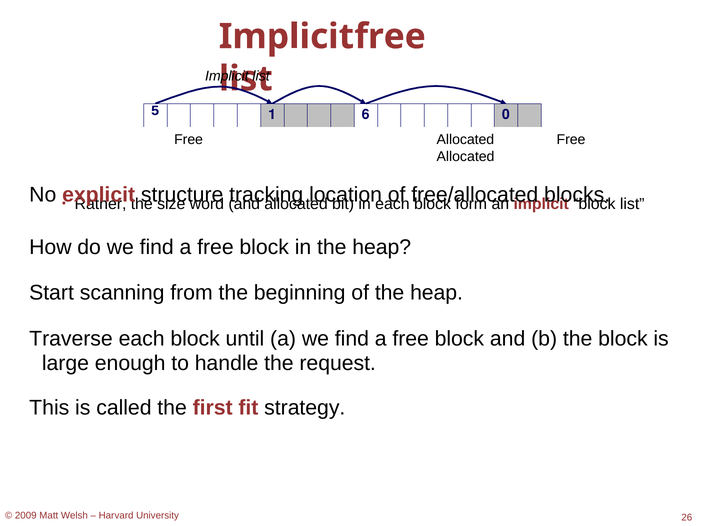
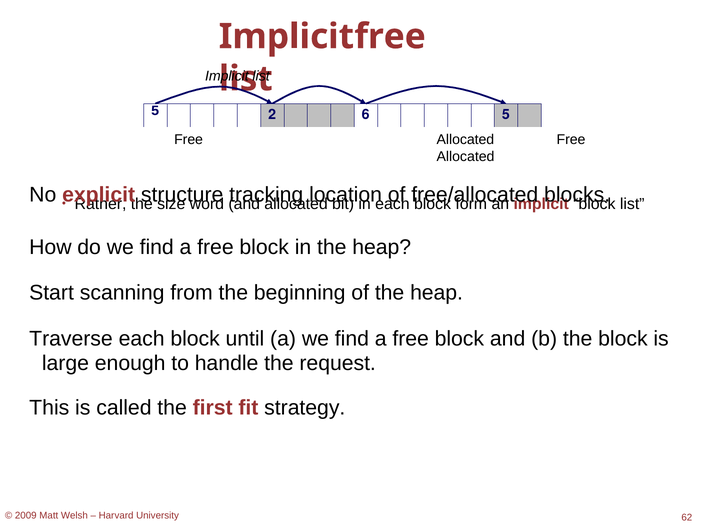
1: 1 -> 2
6 0: 0 -> 5
26: 26 -> 62
